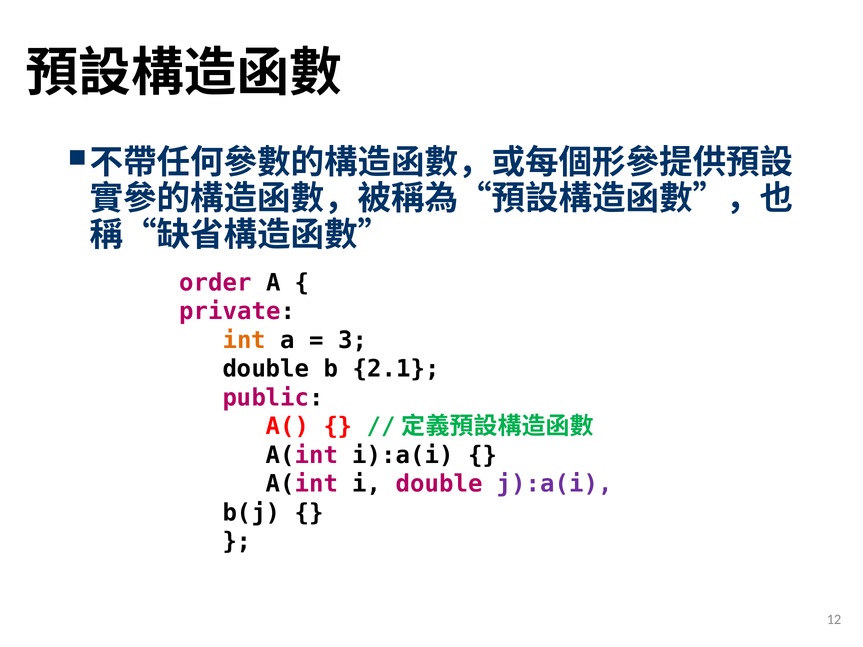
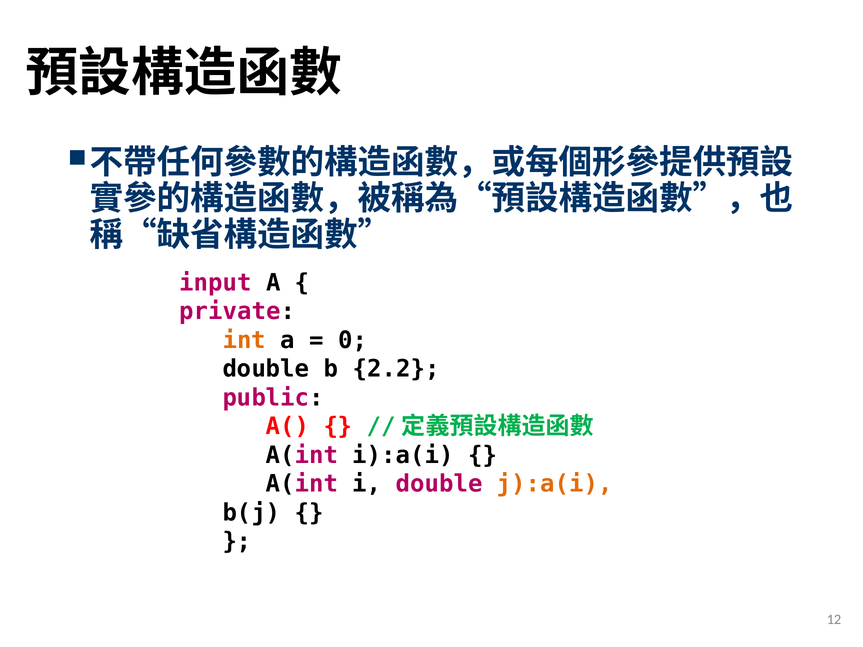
order: order -> input
3: 3 -> 0
2.1: 2.1 -> 2.2
j):a(i colour: purple -> orange
